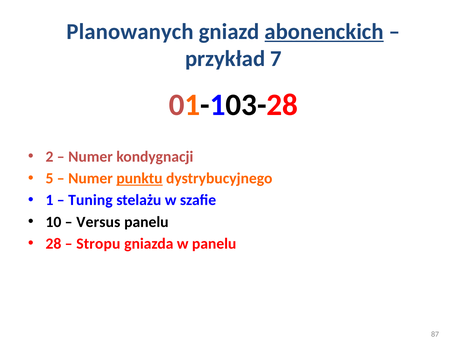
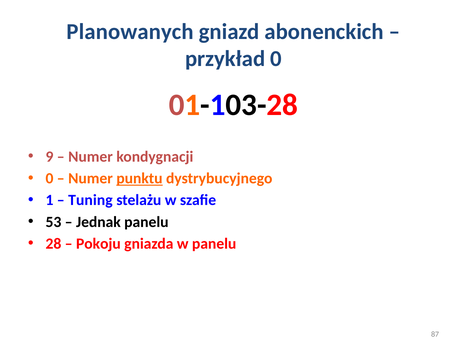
abonenckich underline: present -> none
przykład 7: 7 -> 0
2: 2 -> 9
5 at (49, 179): 5 -> 0
10: 10 -> 53
Versus: Versus -> Jednak
Stropu: Stropu -> Pokoju
